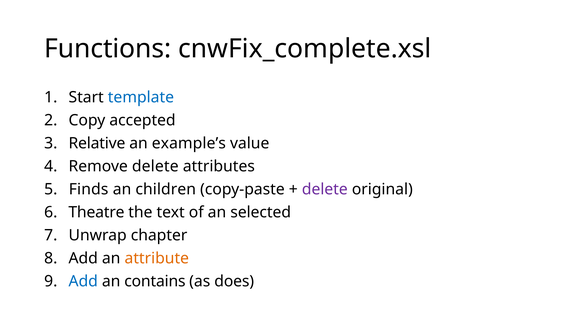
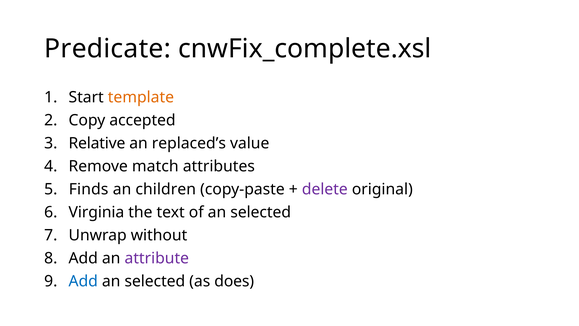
Functions: Functions -> Predicate
template colour: blue -> orange
example’s: example’s -> replaced’s
Remove delete: delete -> match
Theatre: Theatre -> Virginia
chapter: chapter -> without
attribute colour: orange -> purple
contains at (155, 281): contains -> selected
